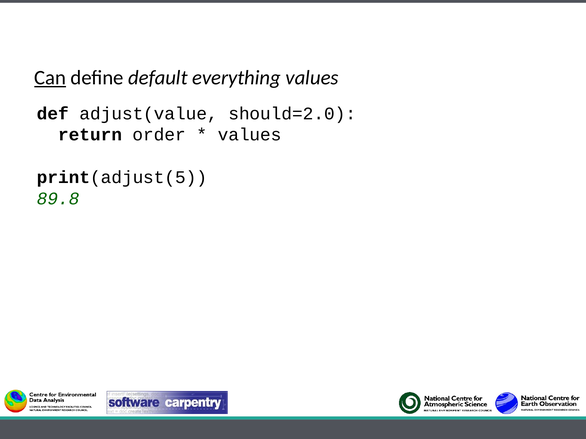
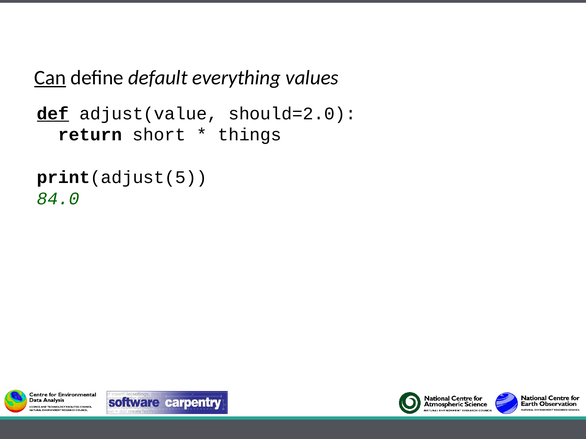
def underline: none -> present
order: order -> short
values at (250, 135): values -> things
89.8: 89.8 -> 84.0
